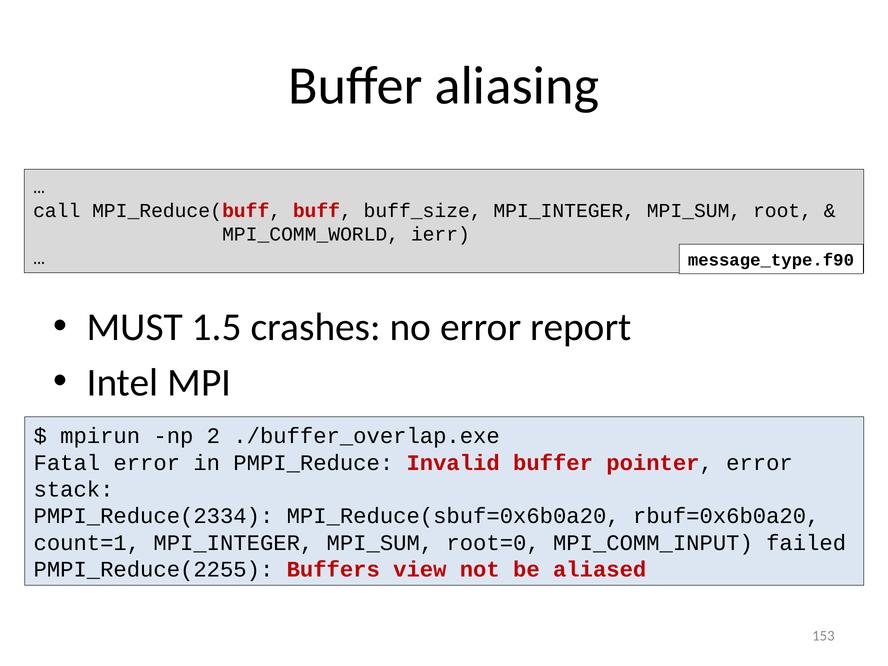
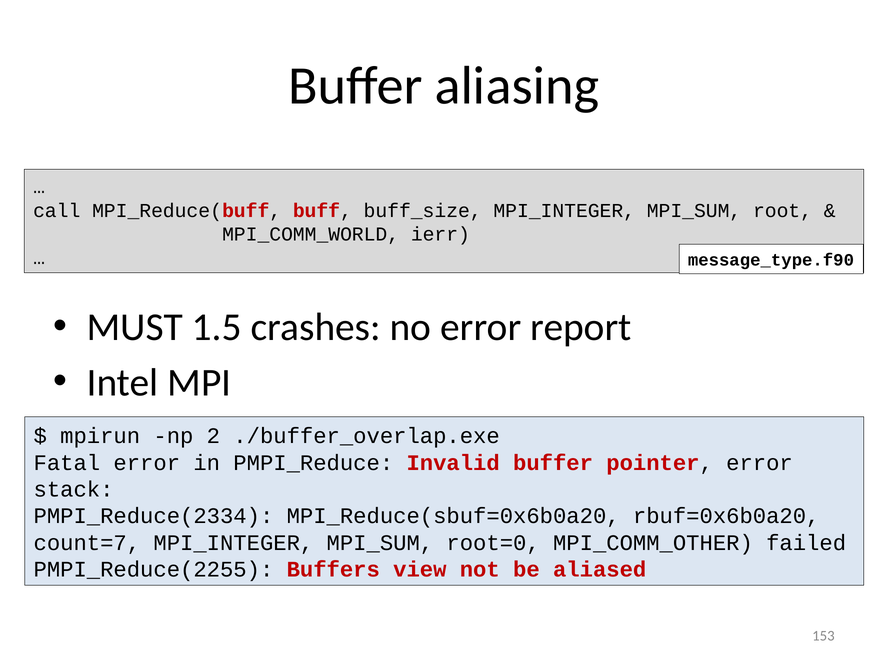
count=1: count=1 -> count=7
MPI_COMM_INPUT: MPI_COMM_INPUT -> MPI_COMM_OTHER
